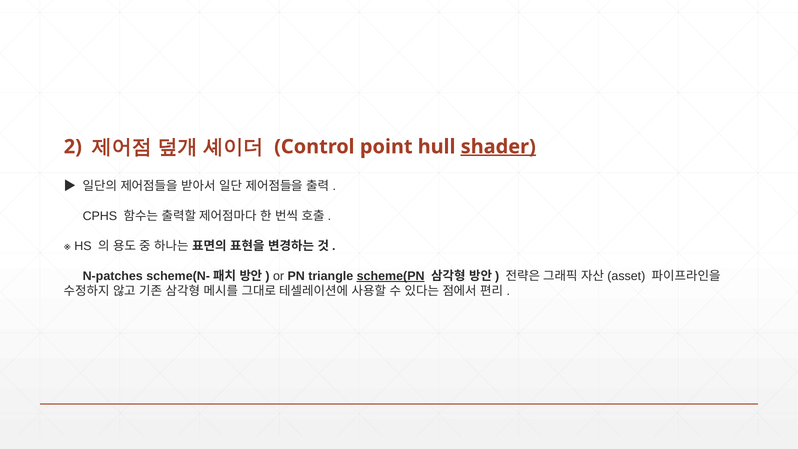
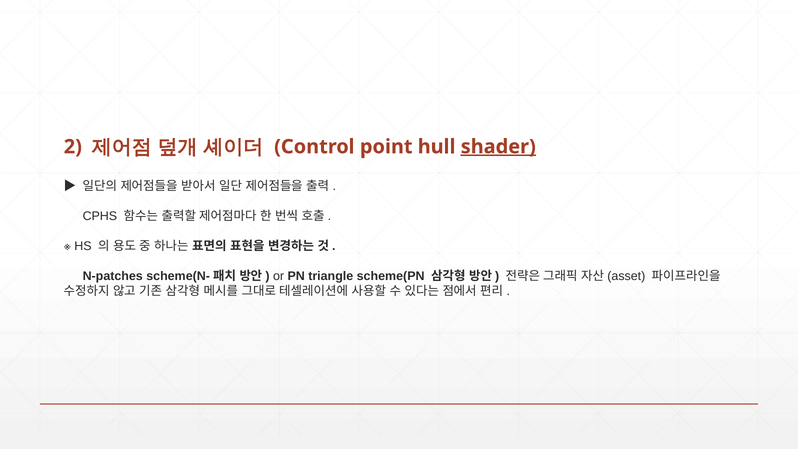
scheme(PN underline: present -> none
